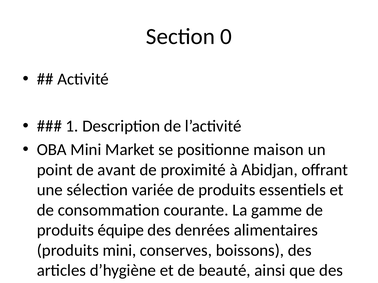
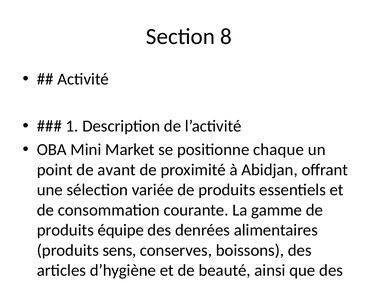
0: 0 -> 8
maison: maison -> chaque
produits mini: mini -> sens
